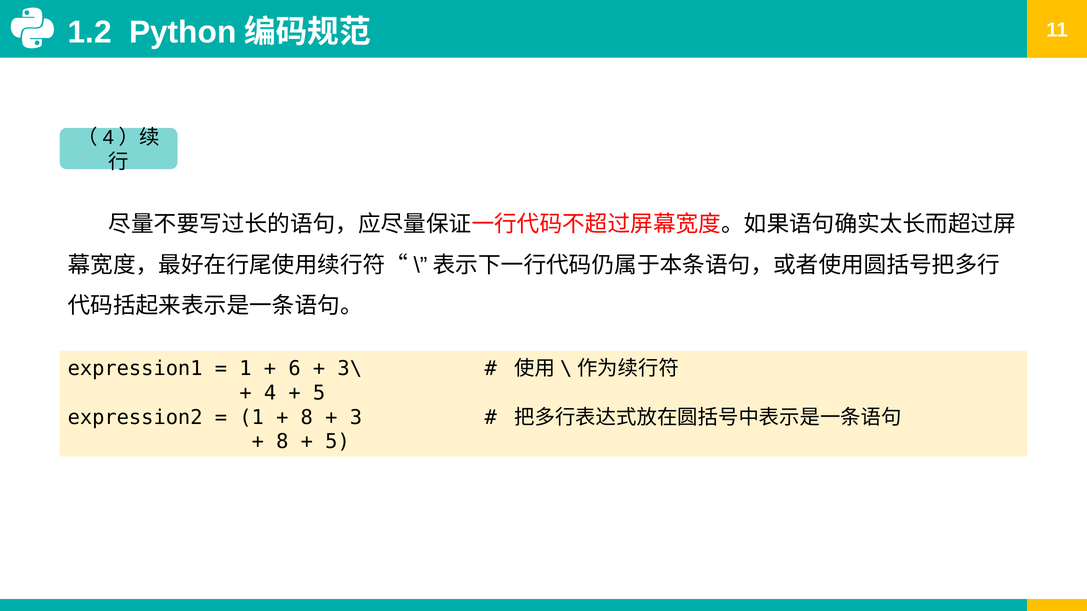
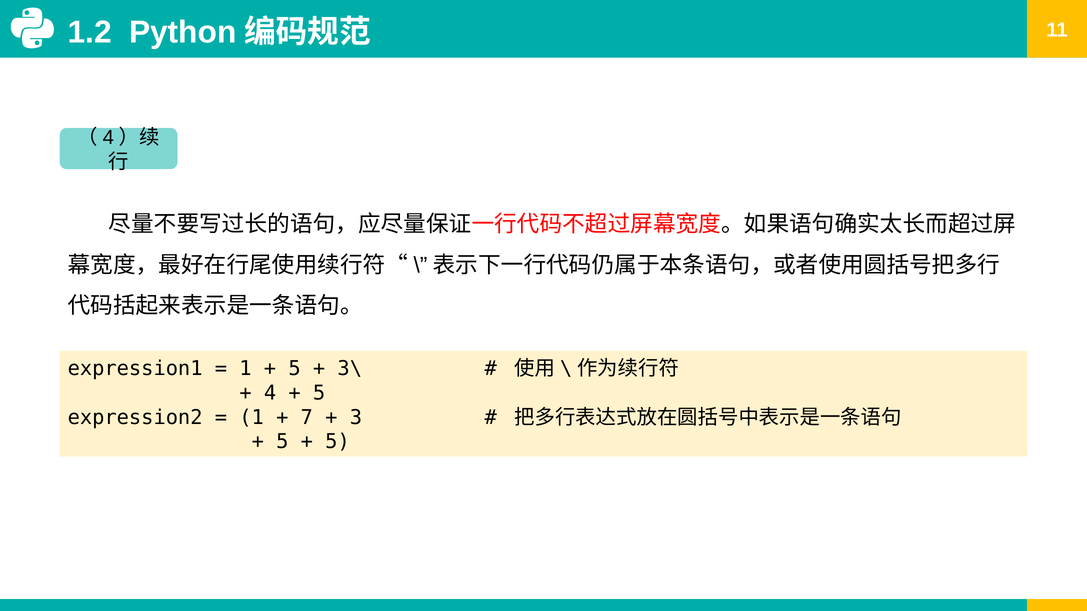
6 at (295, 369): 6 -> 5
8 at (307, 418): 8 -> 7
8 at (282, 442): 8 -> 5
